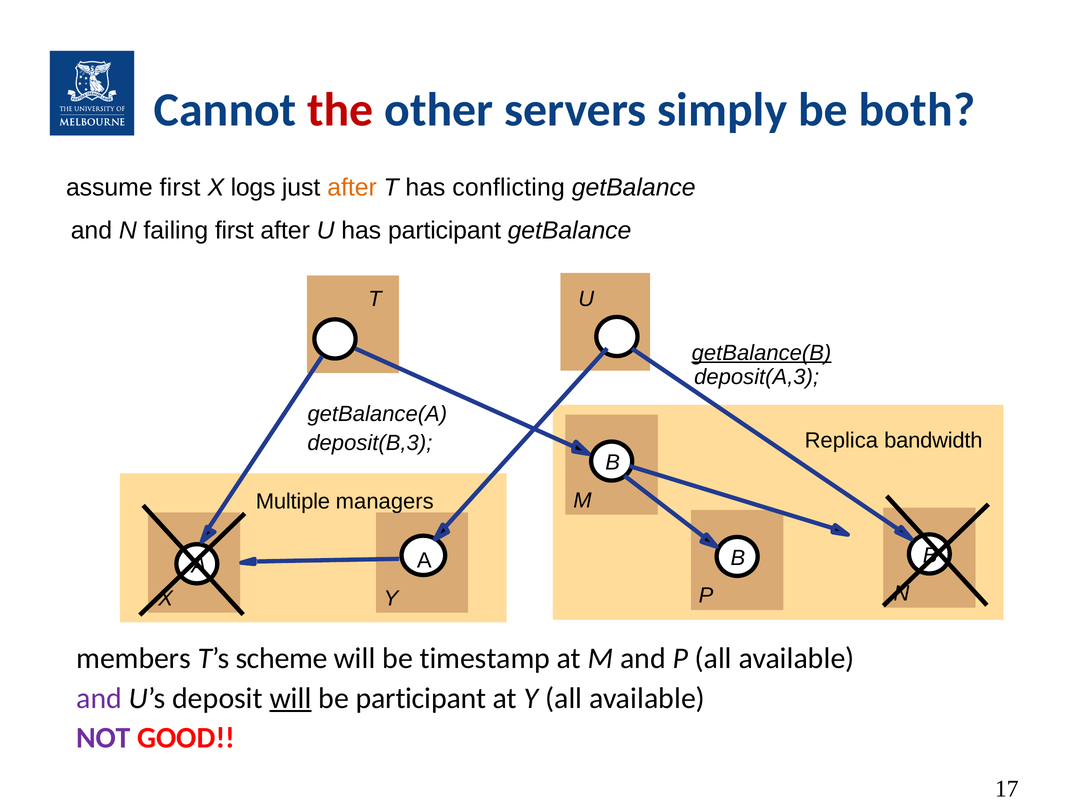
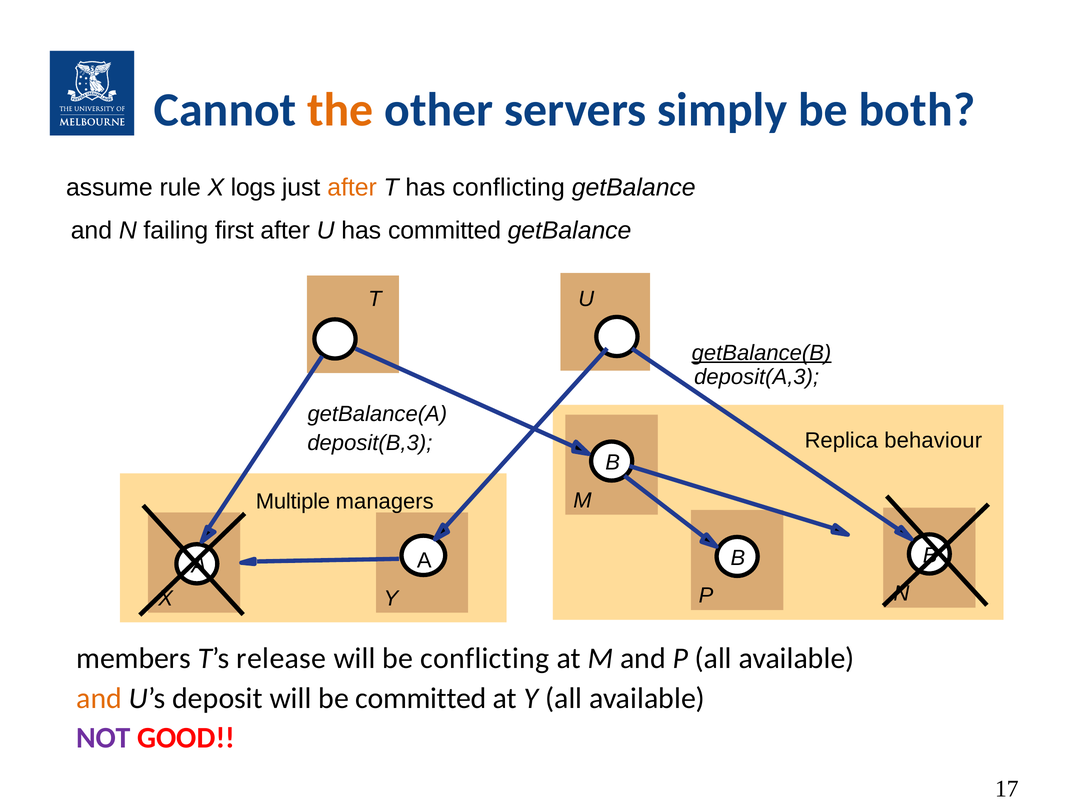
the colour: red -> orange
assume first: first -> rule
has participant: participant -> committed
bandwidth: bandwidth -> behaviour
scheme: scheme -> release
be timestamp: timestamp -> conflicting
and at (99, 698) colour: purple -> orange
will at (291, 698) underline: present -> none
be participant: participant -> committed
